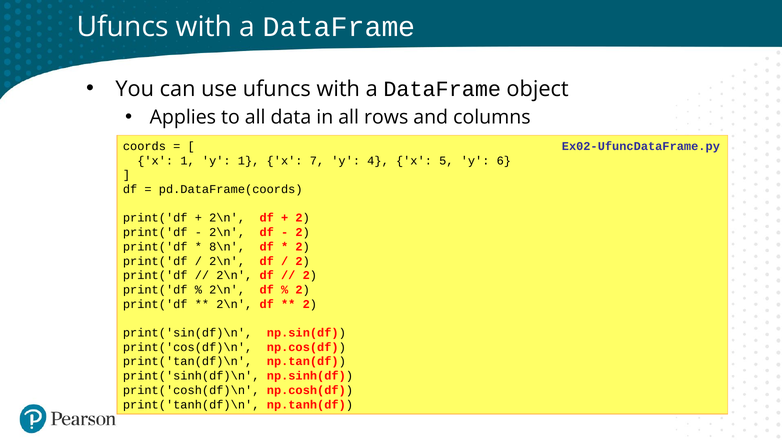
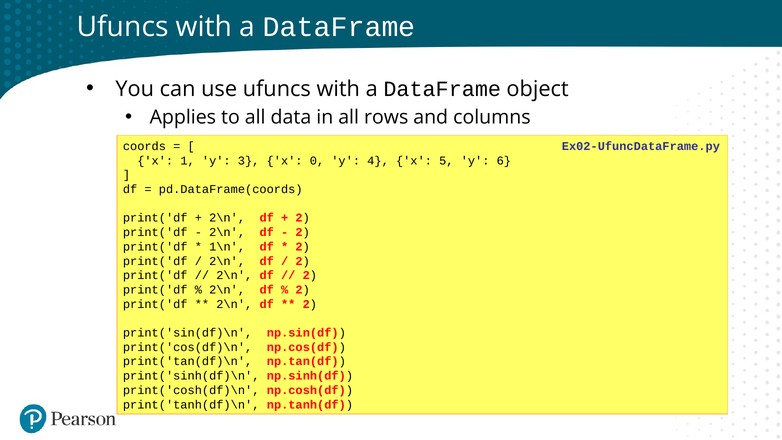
y 1: 1 -> 3
7: 7 -> 0
8\n: 8\n -> 1\n
